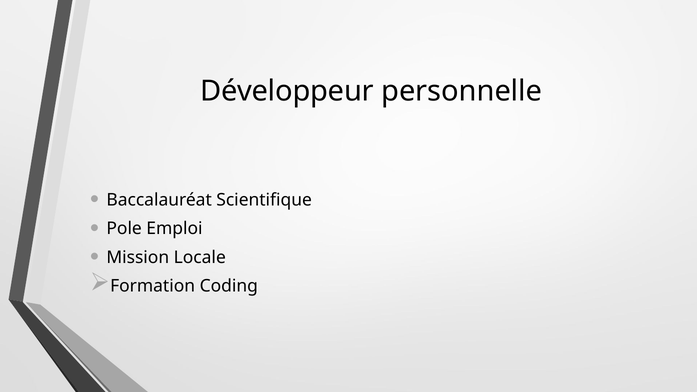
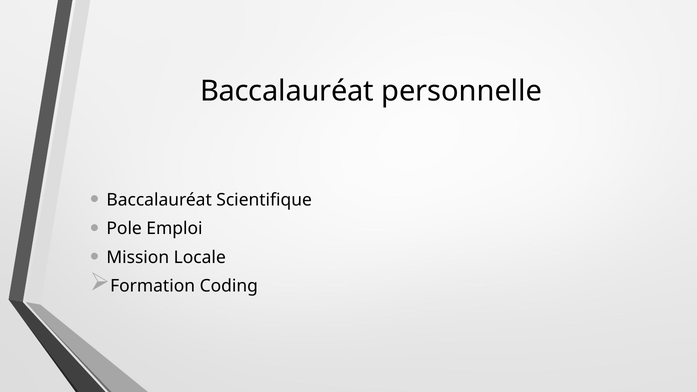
Développeur at (287, 91): Développeur -> Baccalauréat
